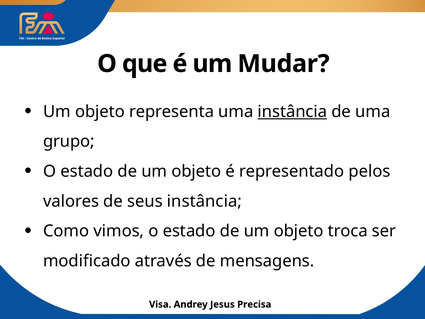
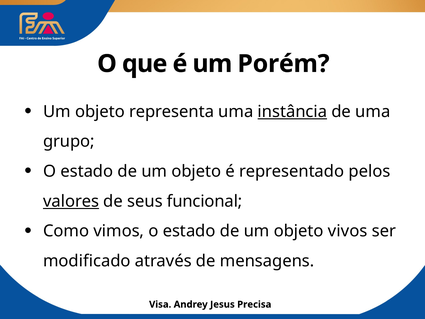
Mudar: Mudar -> Porém
valores underline: none -> present
seus instância: instância -> funcional
troca: troca -> vivos
